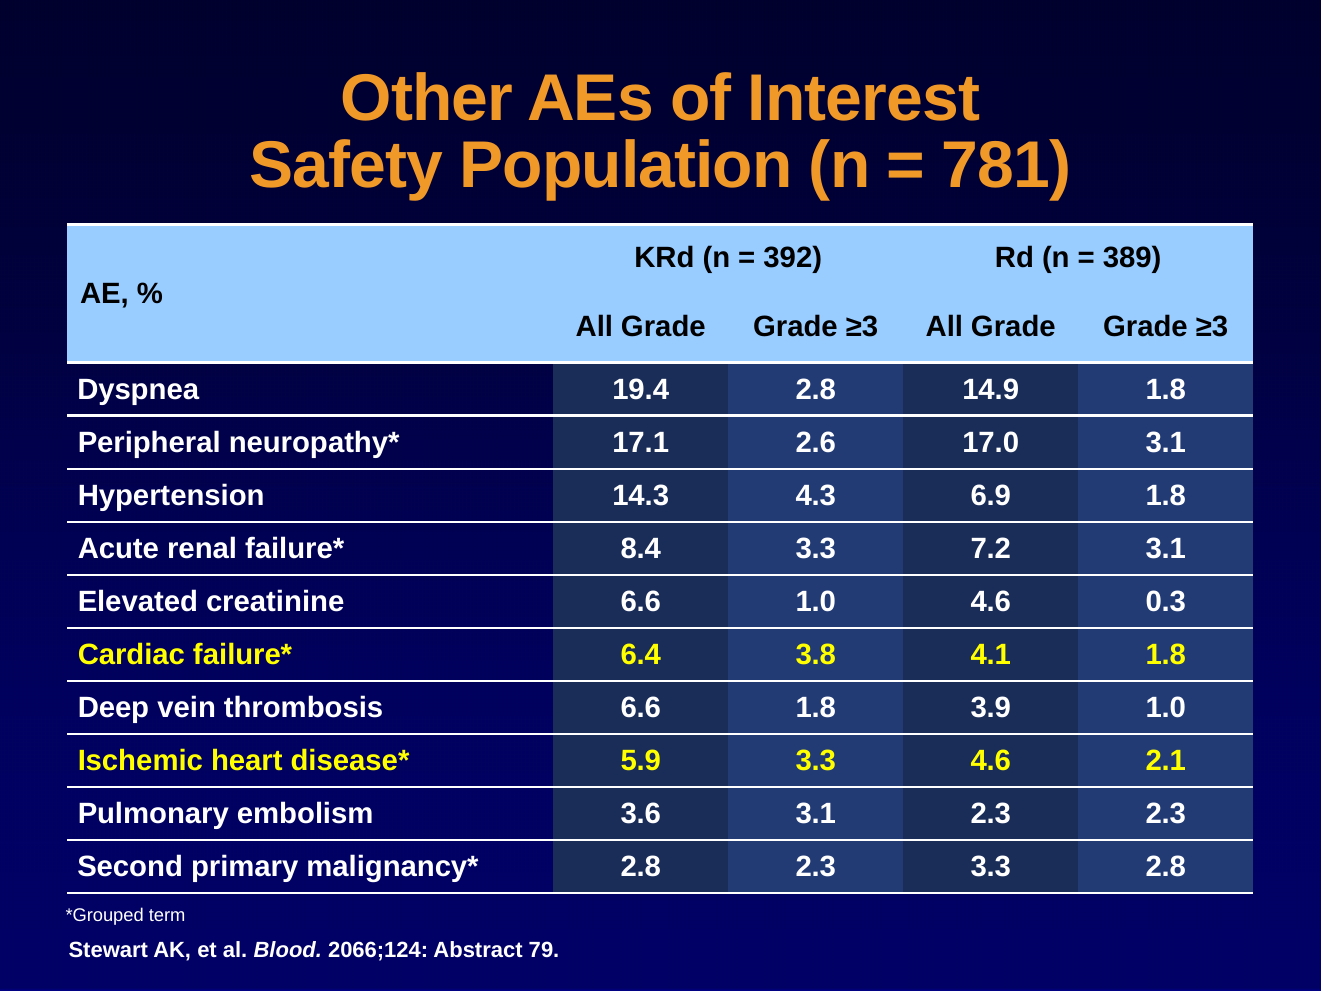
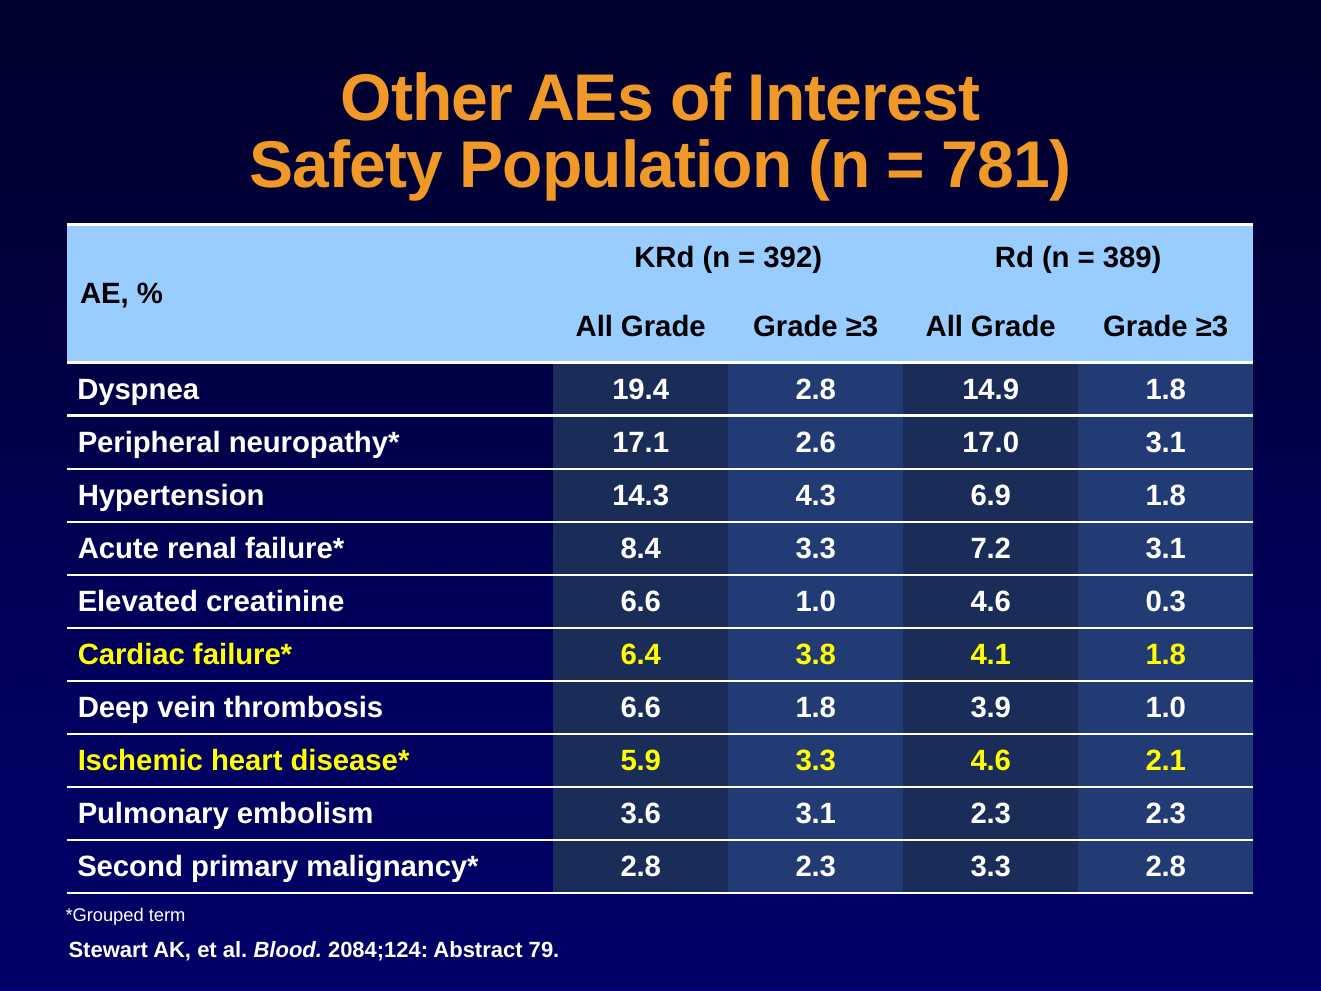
2066;124: 2066;124 -> 2084;124
